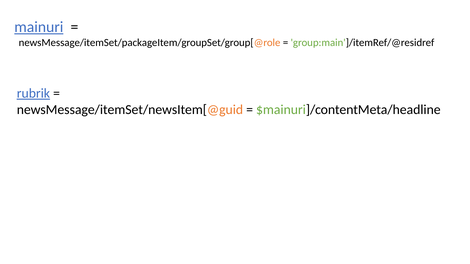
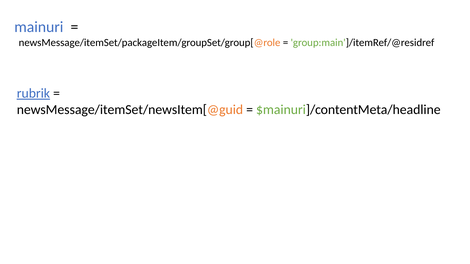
mainuri underline: present -> none
